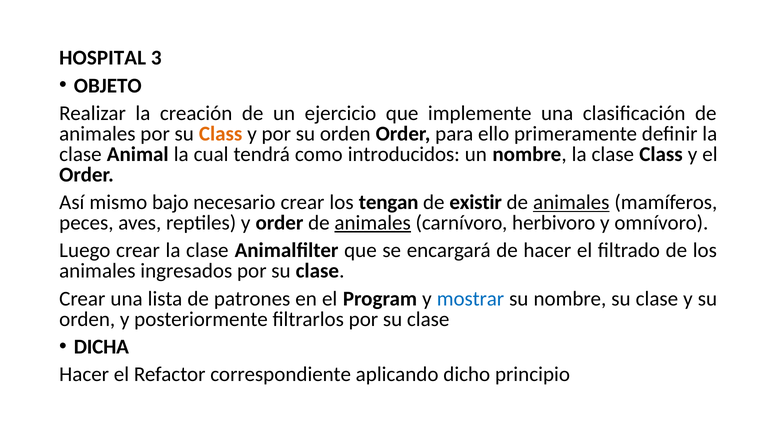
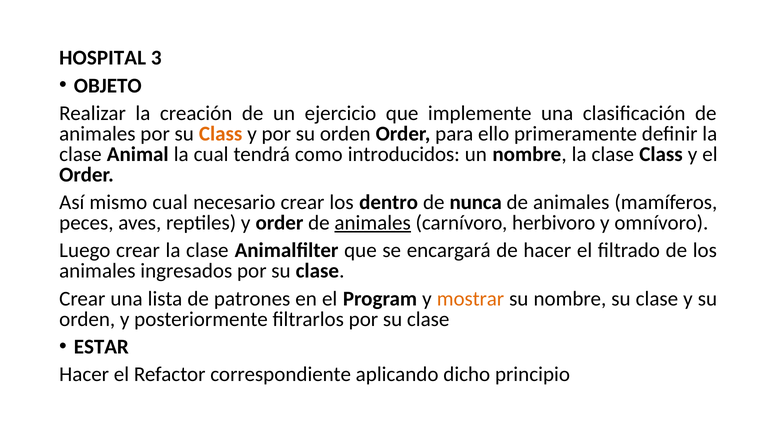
mismo bajo: bajo -> cual
tengan: tengan -> dentro
existir: existir -> nunca
animales at (571, 202) underline: present -> none
mostrar colour: blue -> orange
DICHA: DICHA -> ESTAR
